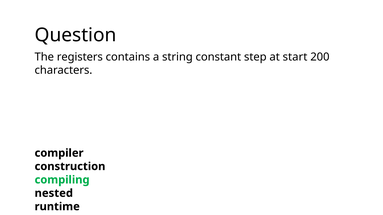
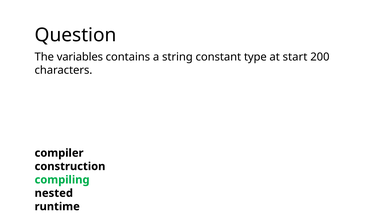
registers: registers -> variables
step: step -> type
